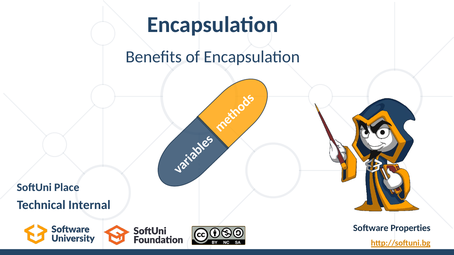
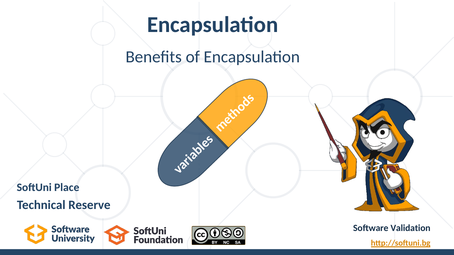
Internal: Internal -> Reserve
Properties: Properties -> Validation
